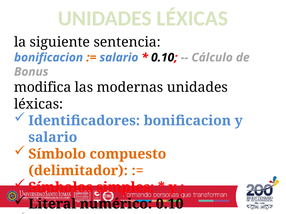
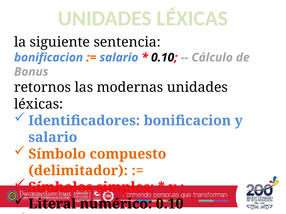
modifica: modifica -> retornos
